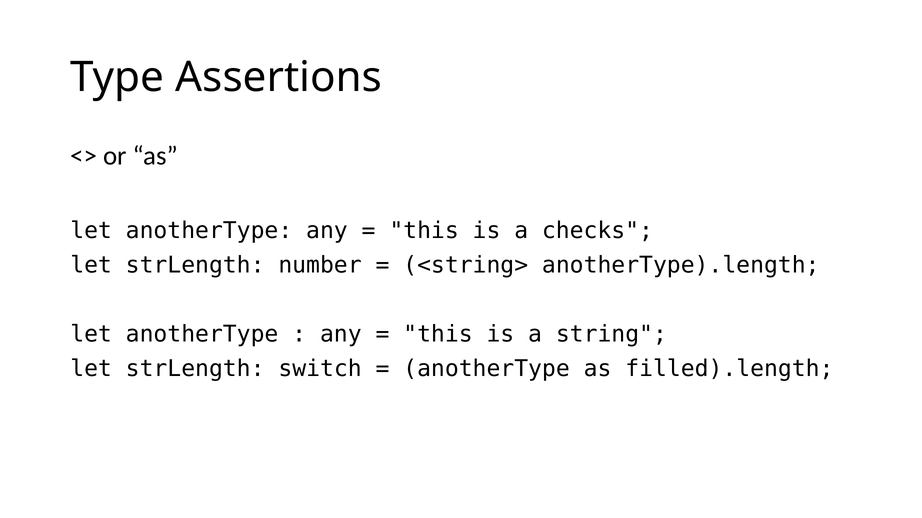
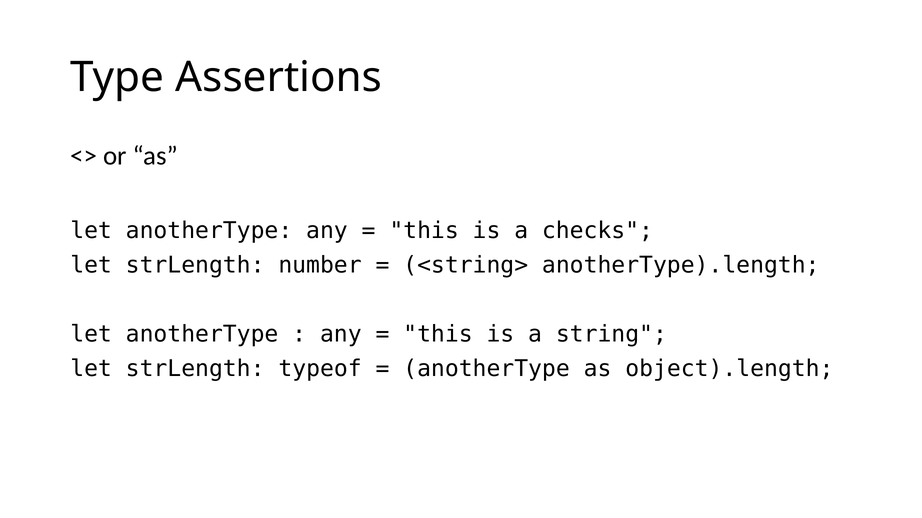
switch: switch -> typeof
filled).length: filled).length -> object).length
